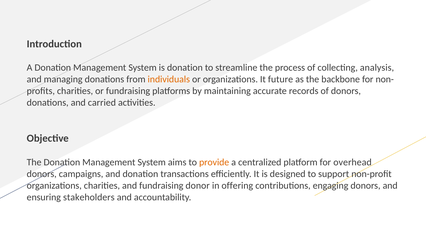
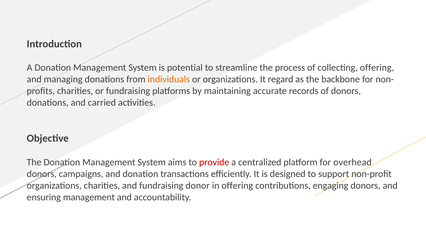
is donation: donation -> potential
collecting analysis: analysis -> offering
future: future -> regard
provide colour: orange -> red
ensuring stakeholders: stakeholders -> management
